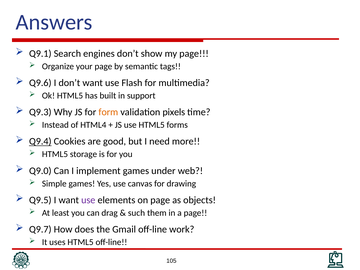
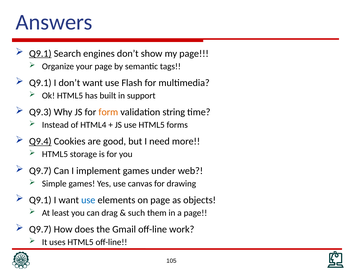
Q9.1 at (40, 54) underline: none -> present
Q9.6 at (40, 83): Q9.6 -> Q9.1
pixels: pixels -> string
Q9.0 at (40, 171): Q9.0 -> Q9.7
Q9.5 at (40, 200): Q9.5 -> Q9.1
use at (88, 200) colour: purple -> blue
